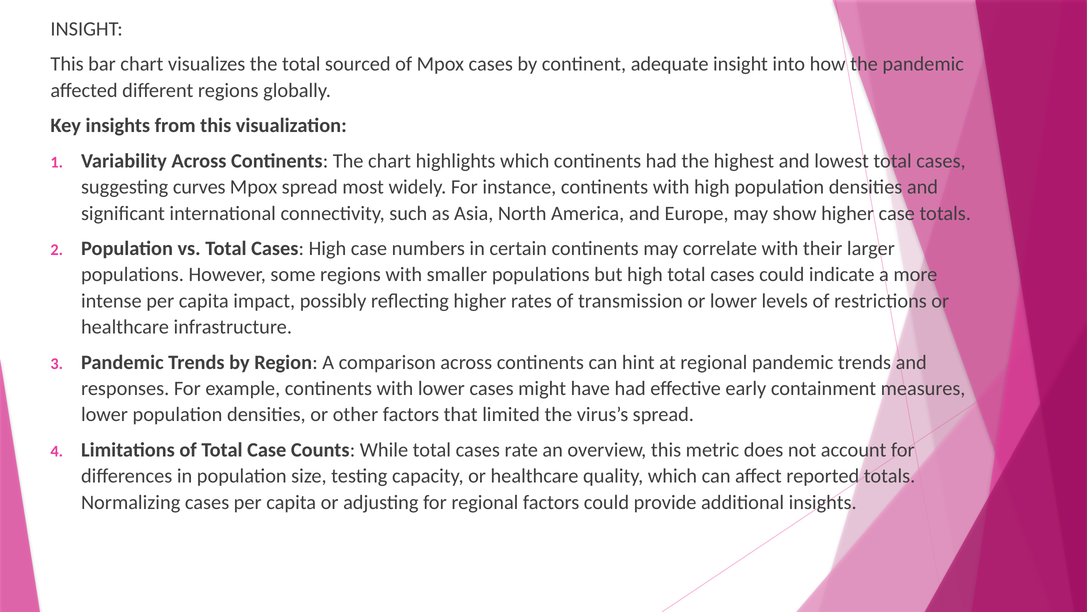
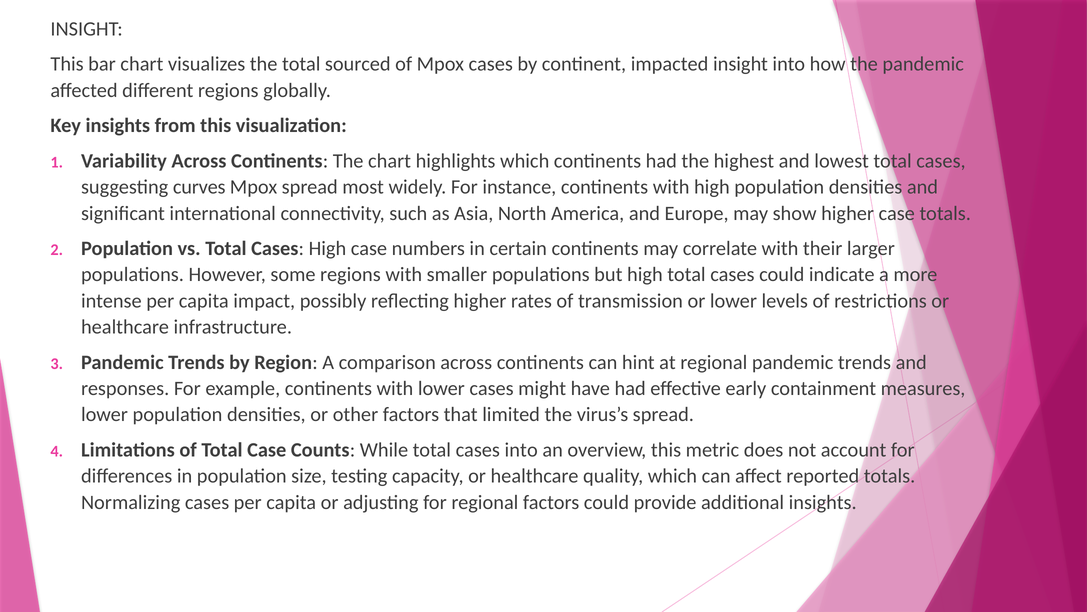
adequate: adequate -> impacted
cases rate: rate -> into
